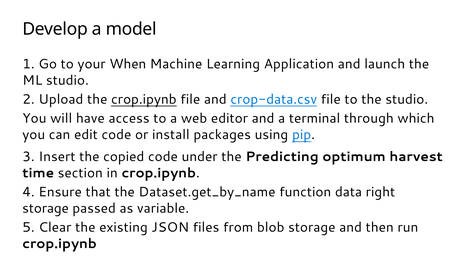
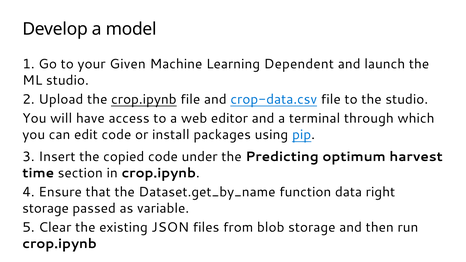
When: When -> Given
Application: Application -> Dependent
